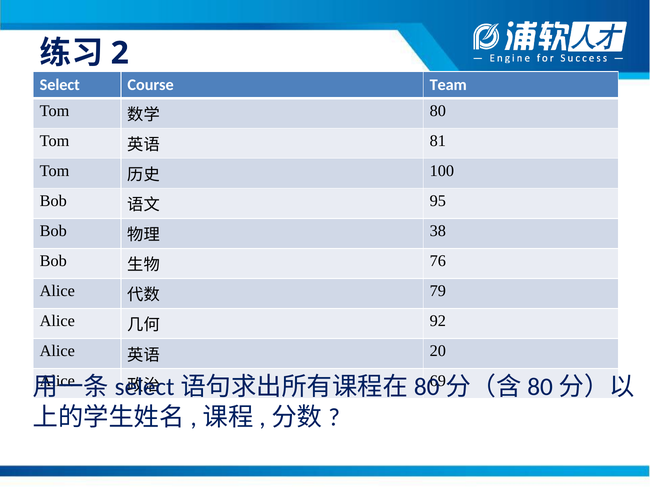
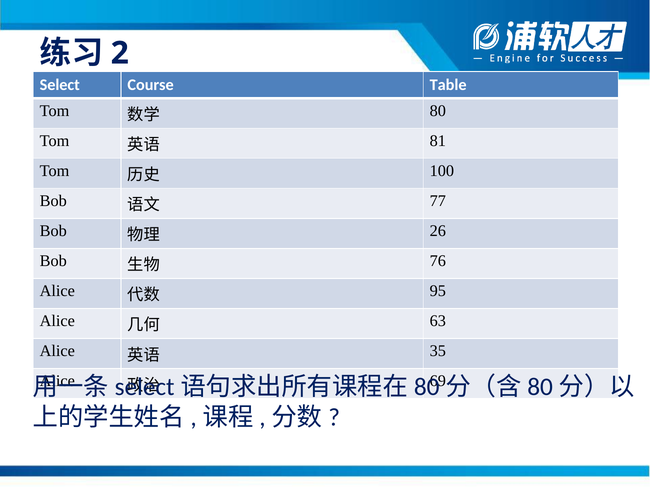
Team: Team -> Table
95: 95 -> 77
38: 38 -> 26
79: 79 -> 95
92: 92 -> 63
20: 20 -> 35
